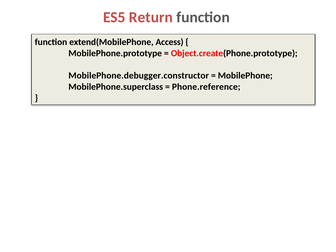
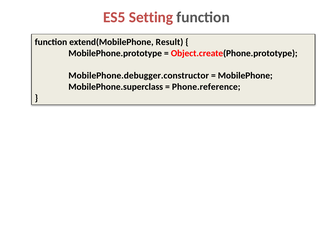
Return: Return -> Setting
Access: Access -> Result
